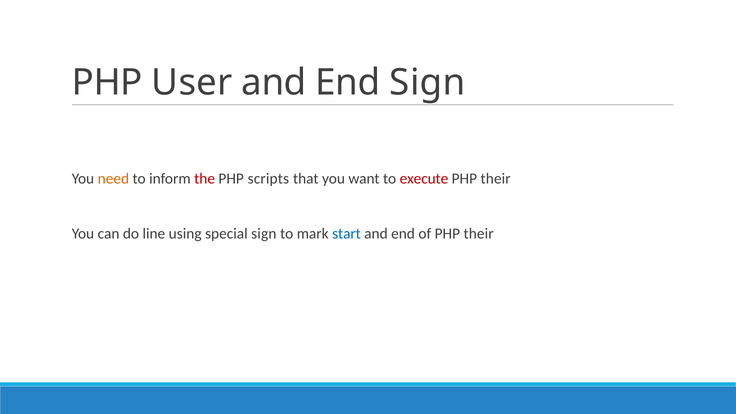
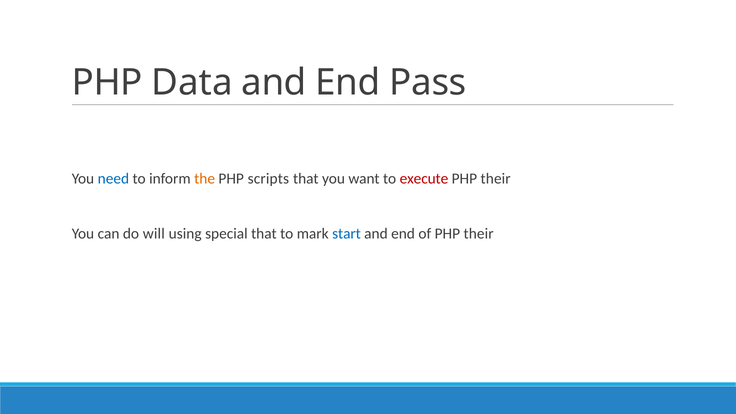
User: User -> Data
End Sign: Sign -> Pass
need colour: orange -> blue
the colour: red -> orange
line: line -> will
special sign: sign -> that
